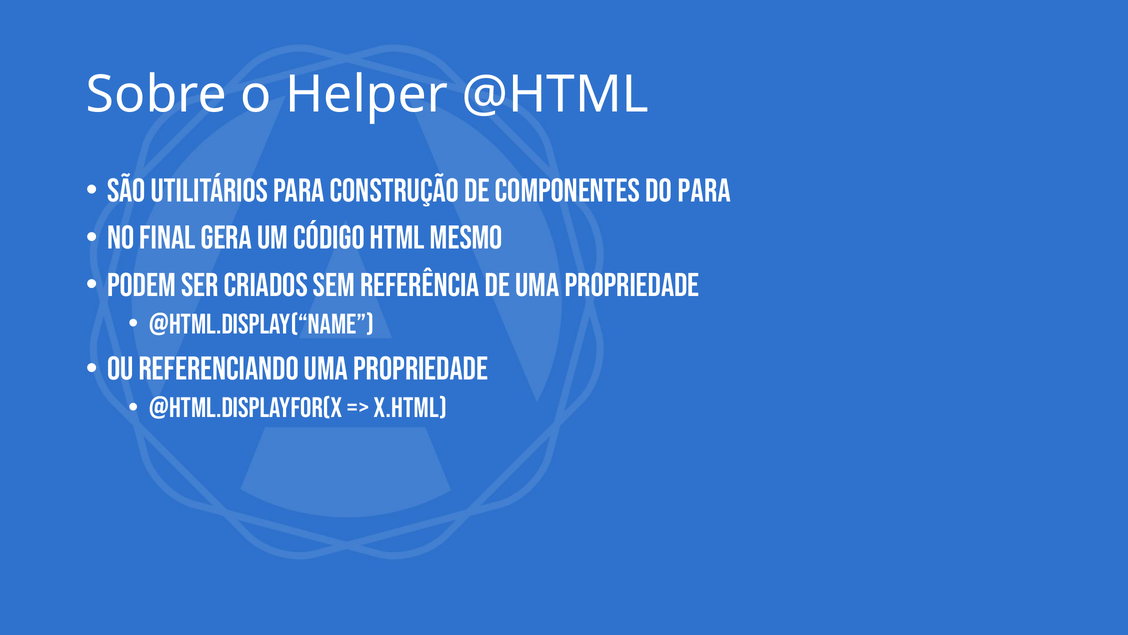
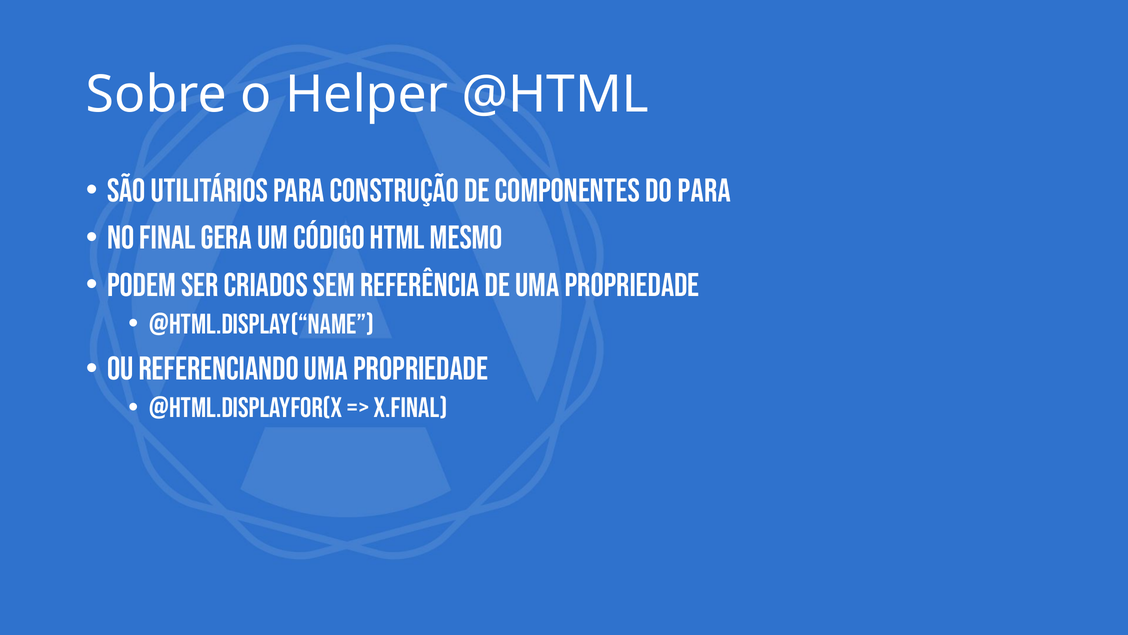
x.Html: x.Html -> x.Final
